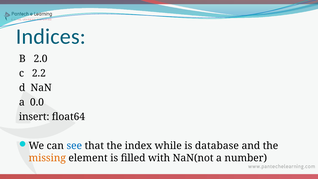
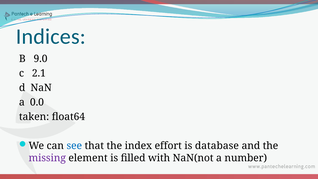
2.0: 2.0 -> 9.0
2.2: 2.2 -> 2.1
insert: insert -> taken
while: while -> effort
missing colour: orange -> purple
